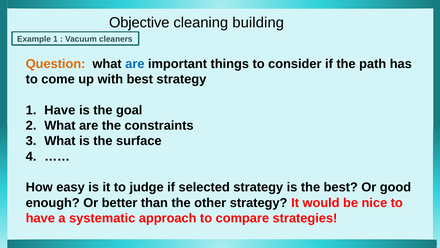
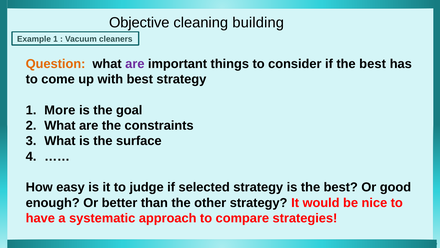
are at (135, 64) colour: blue -> purple
if the path: path -> best
1 Have: Have -> More
